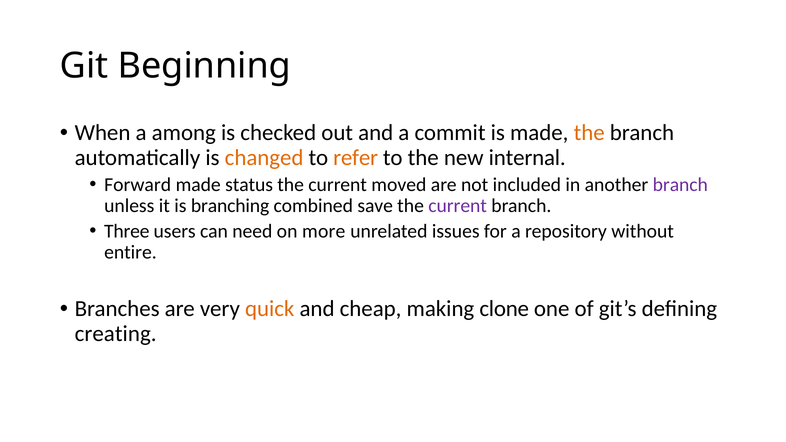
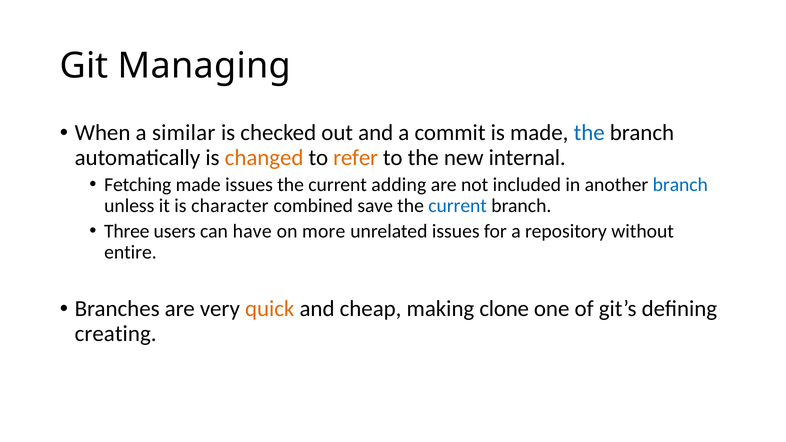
Beginning: Beginning -> Managing
among: among -> similar
the at (589, 133) colour: orange -> blue
Forward: Forward -> Fetching
made status: status -> issues
moved: moved -> adding
branch at (680, 185) colour: purple -> blue
branching: branching -> character
current at (458, 206) colour: purple -> blue
need: need -> have
